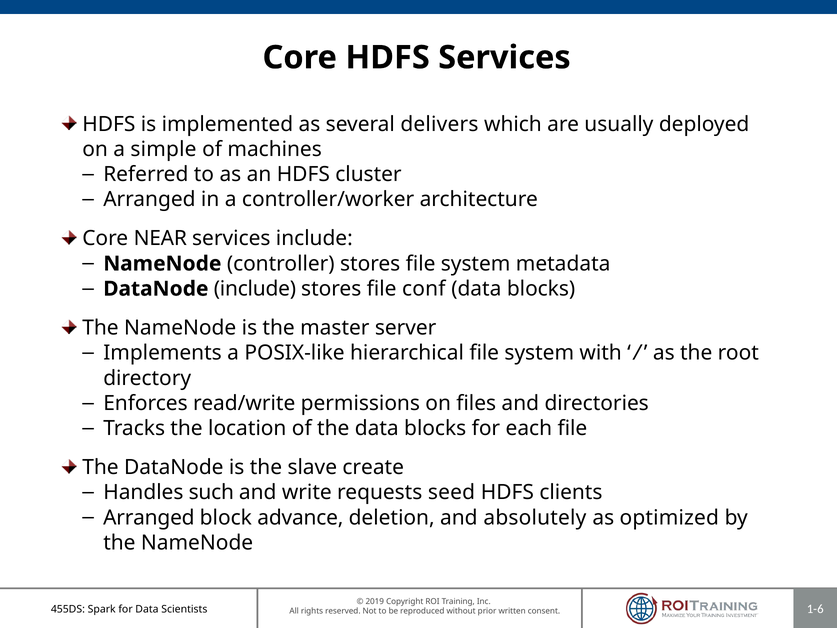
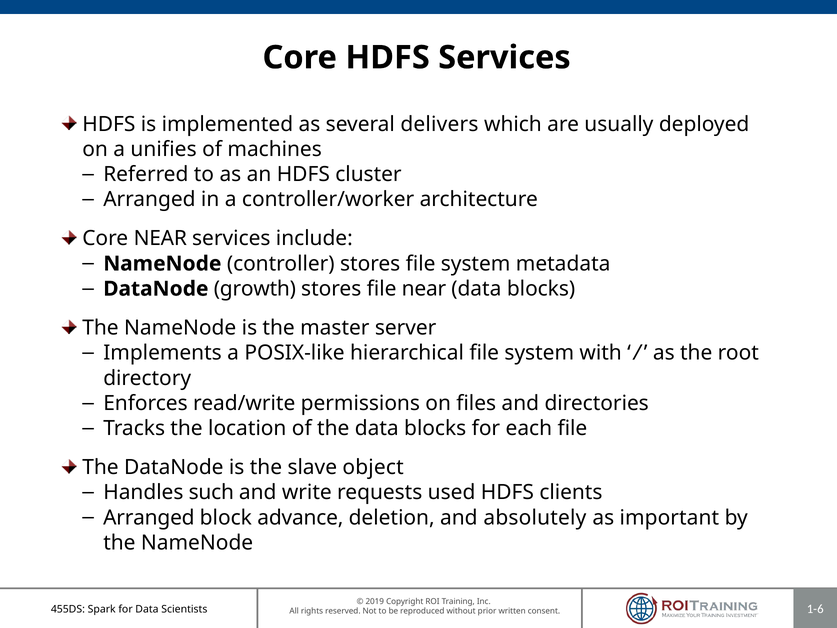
simple: simple -> unifies
DataNode include: include -> growth
file conf: conf -> near
create: create -> object
seed: seed -> used
optimized: optimized -> important
